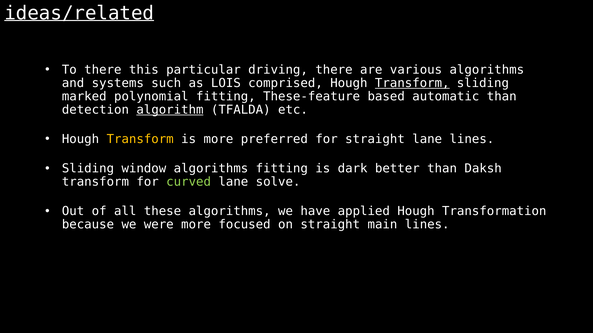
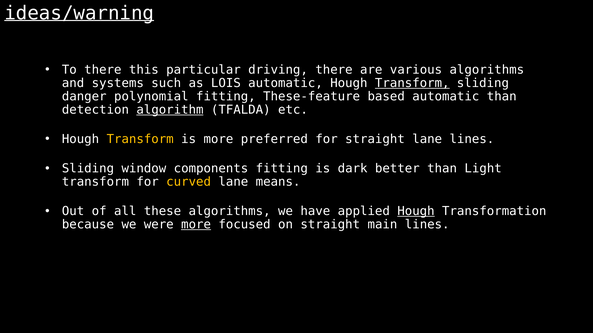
ideas/related: ideas/related -> ideas/warning
LOIS comprised: comprised -> automatic
marked: marked -> danger
window algorithms: algorithms -> components
Daksh: Daksh -> Light
curved colour: light green -> yellow
solve: solve -> means
Hough at (416, 211) underline: none -> present
more at (196, 225) underline: none -> present
